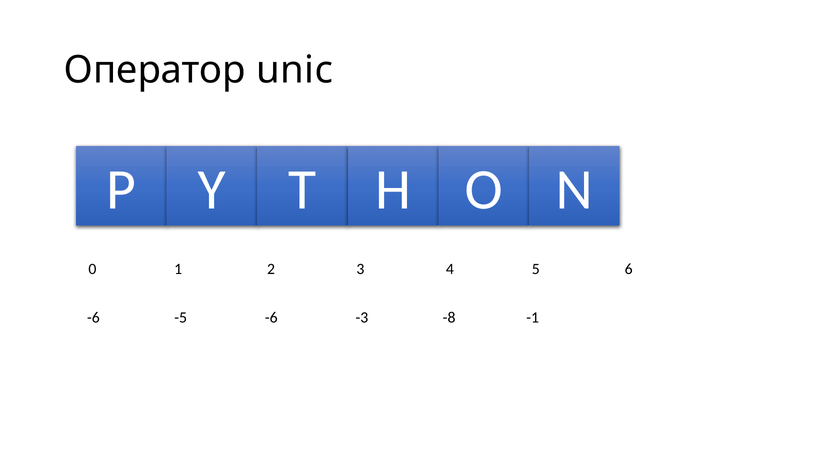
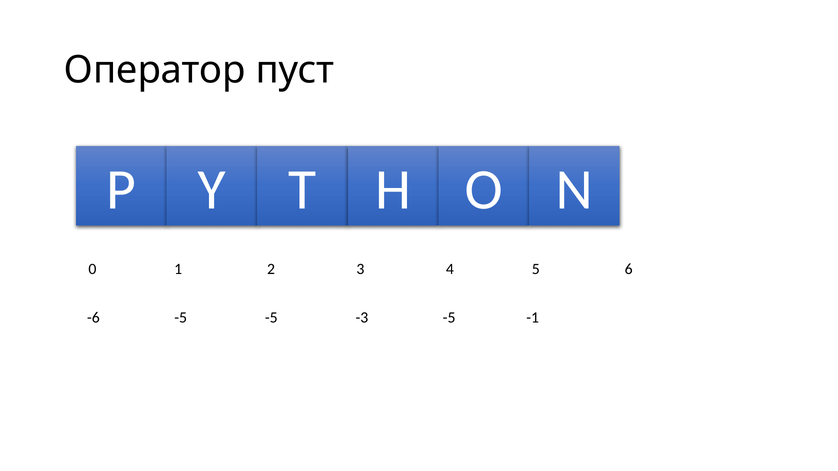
unic: unic -> пуст
-5 -6: -6 -> -5
-3 -8: -8 -> -5
